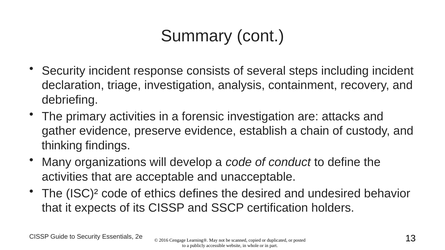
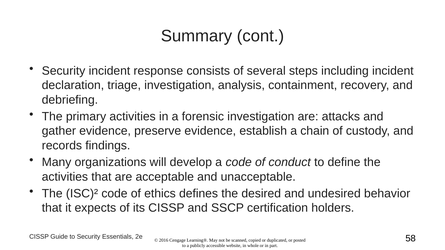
thinking: thinking -> records
13: 13 -> 58
